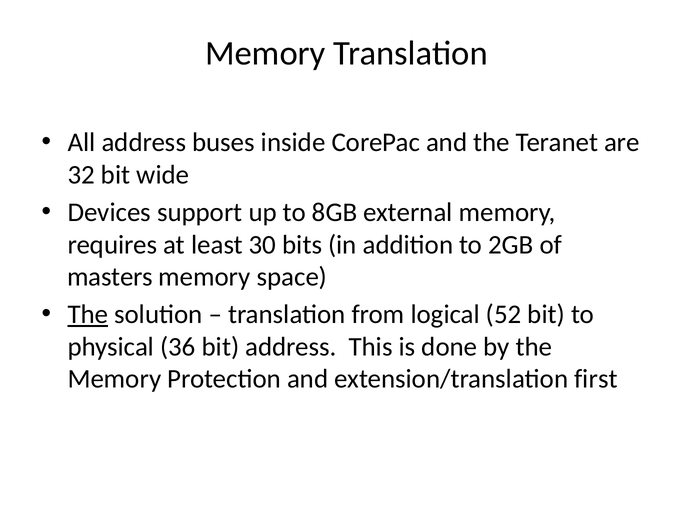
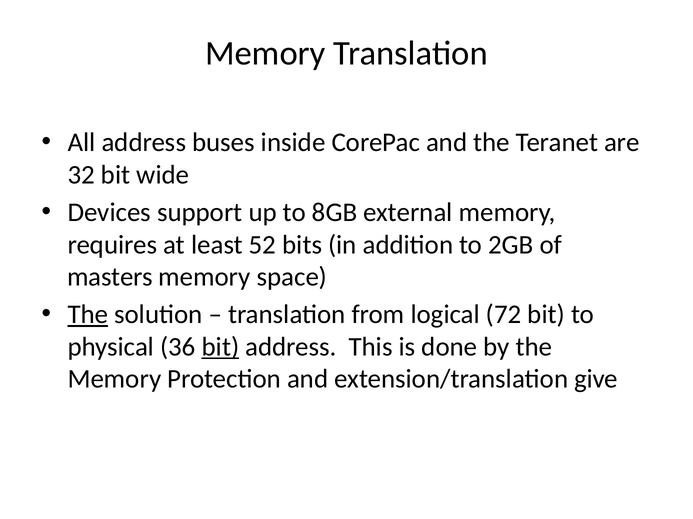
30: 30 -> 52
52: 52 -> 72
bit at (220, 347) underline: none -> present
first: first -> give
